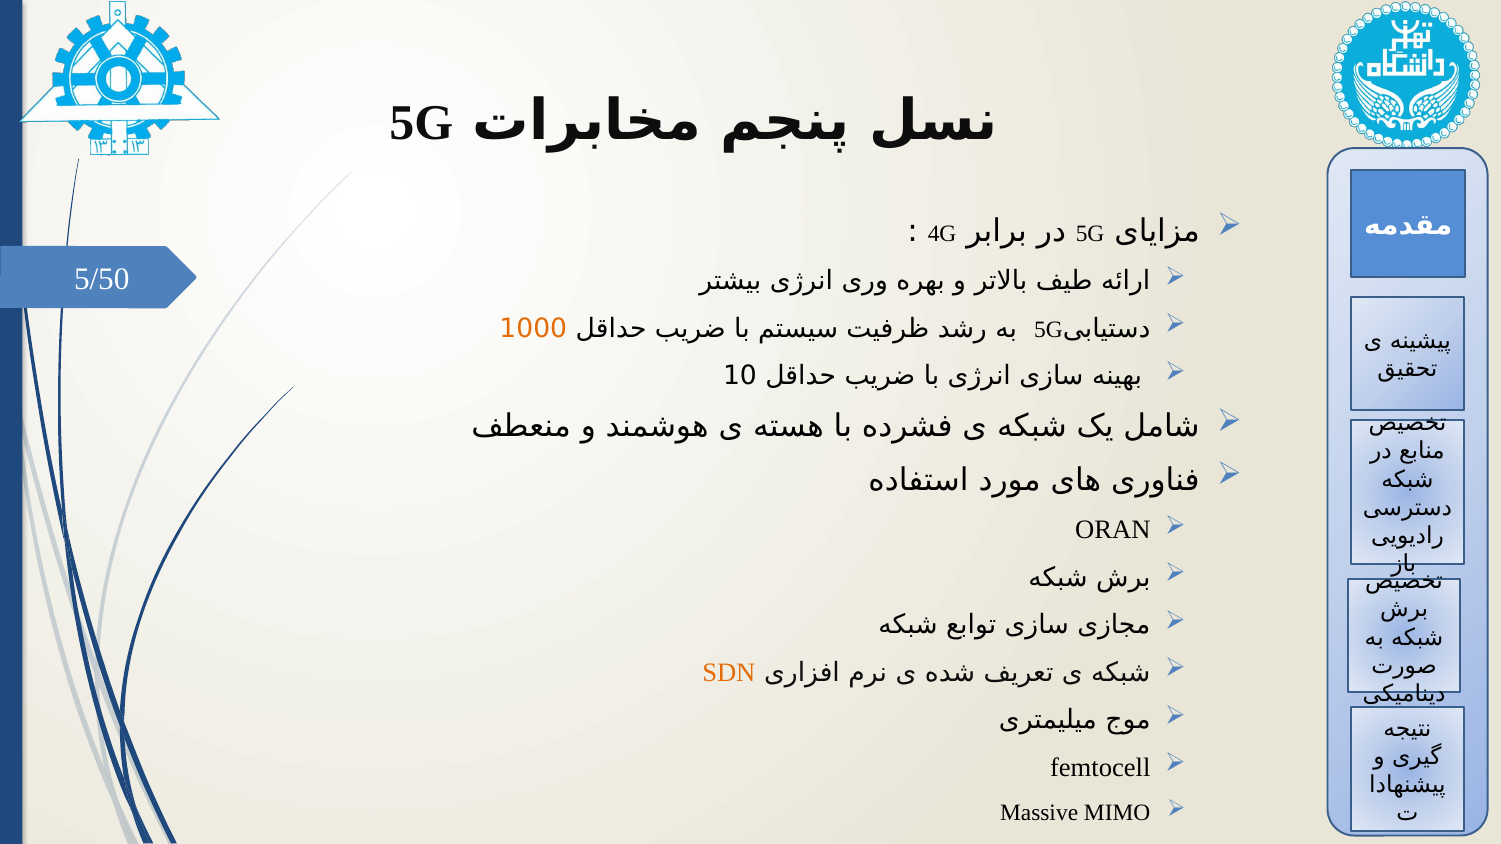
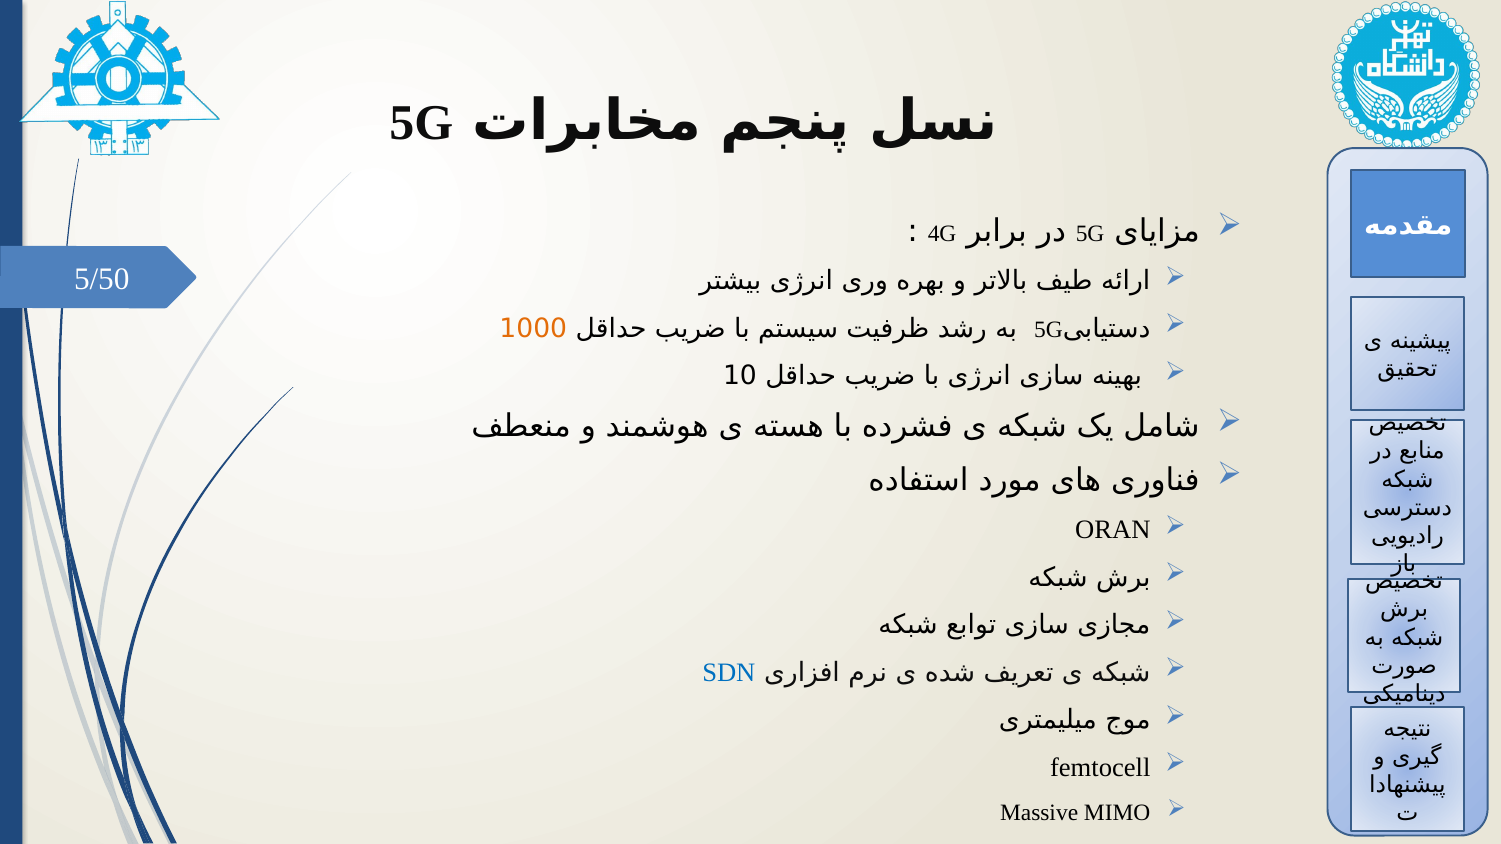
SDN colour: orange -> blue
